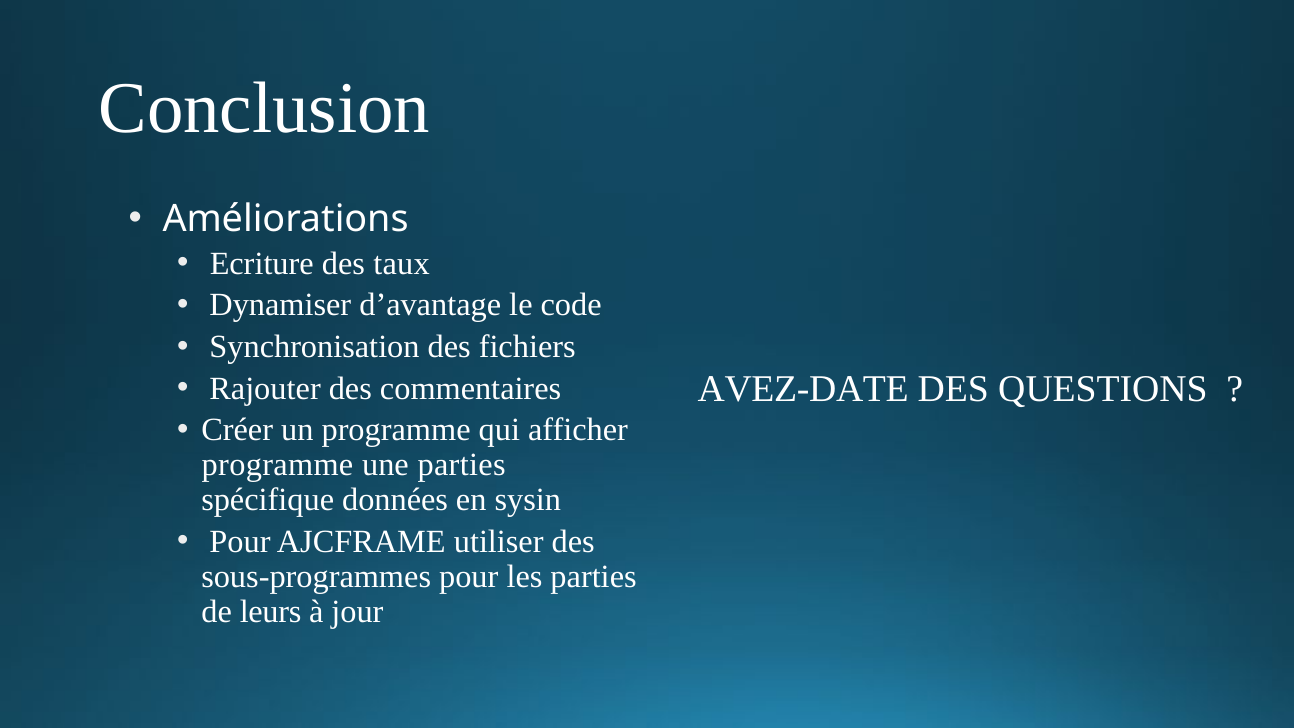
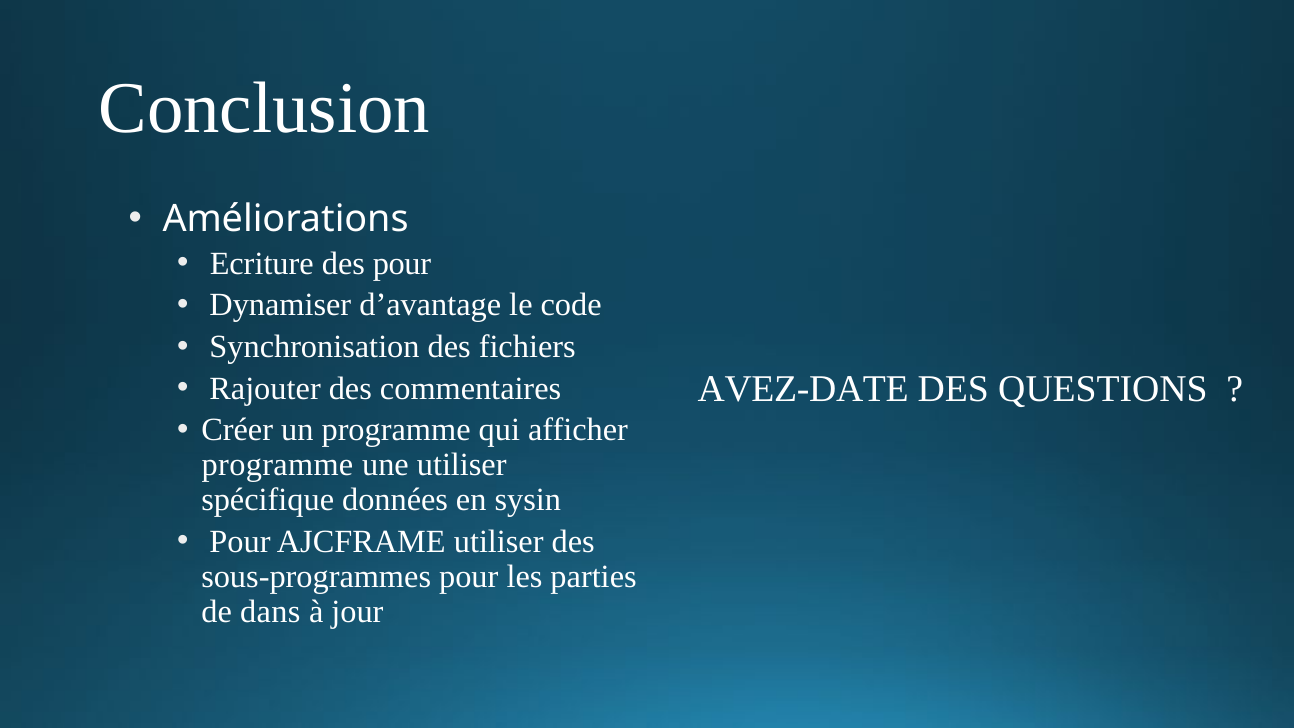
des taux: taux -> pour
une parties: parties -> utiliser
leurs: leurs -> dans
